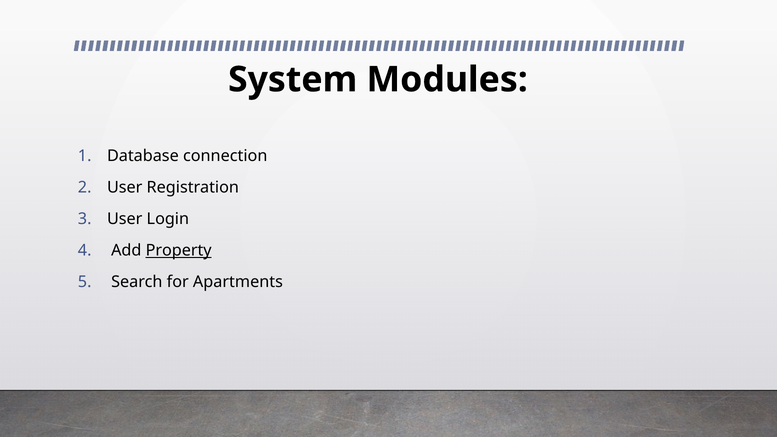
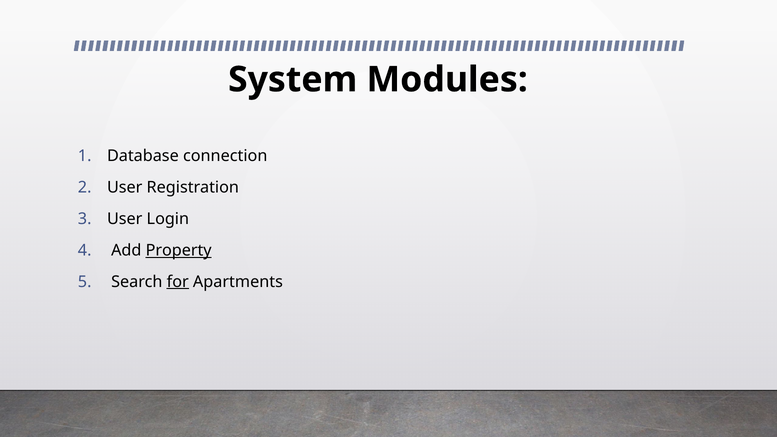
for underline: none -> present
